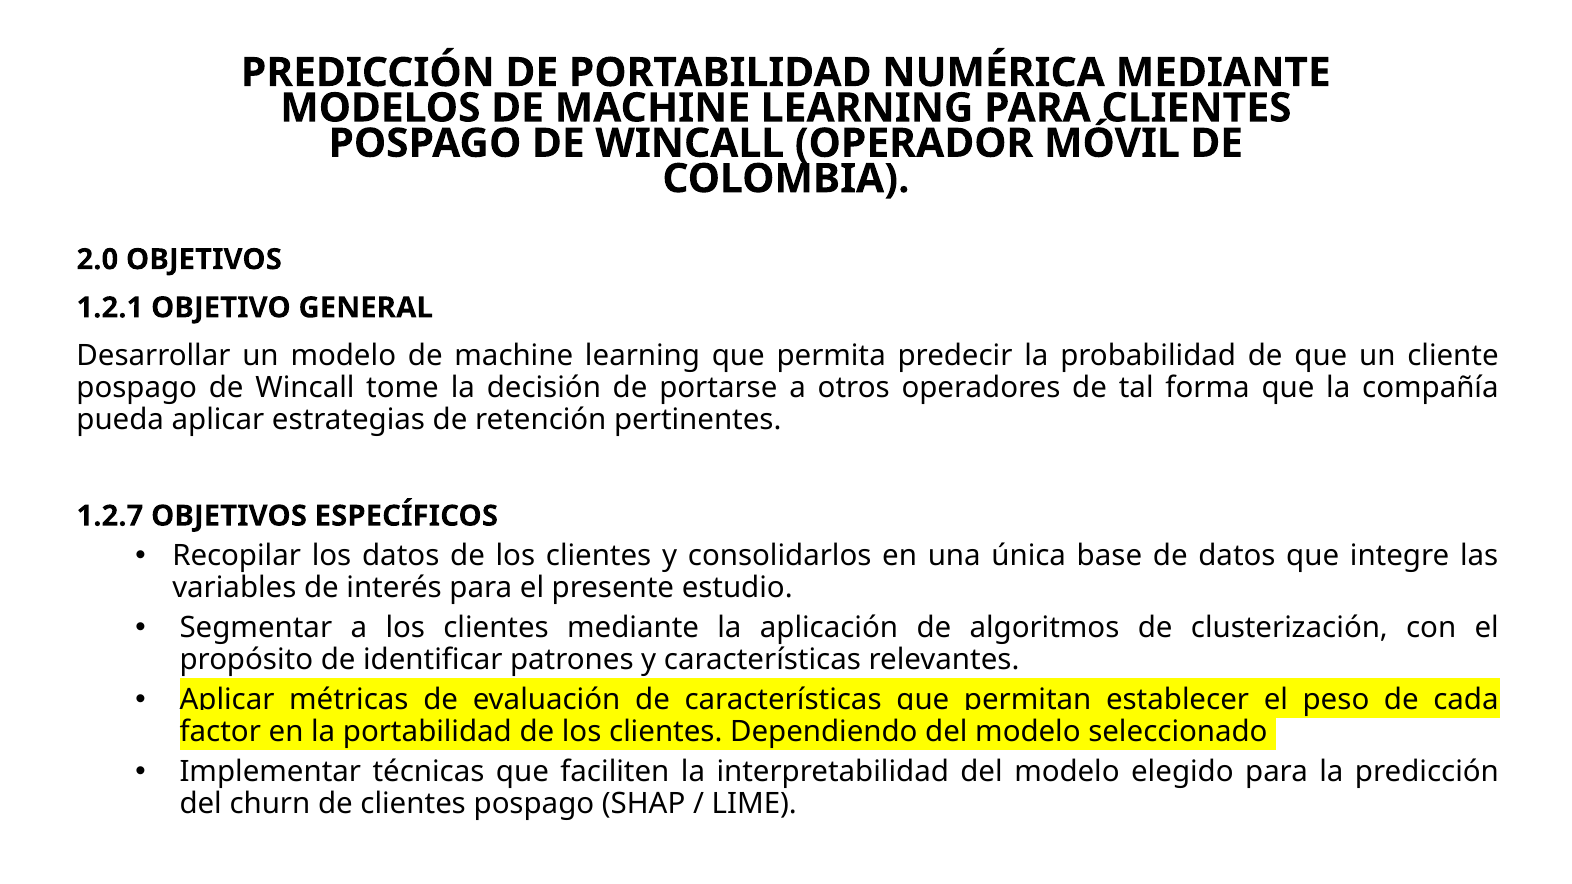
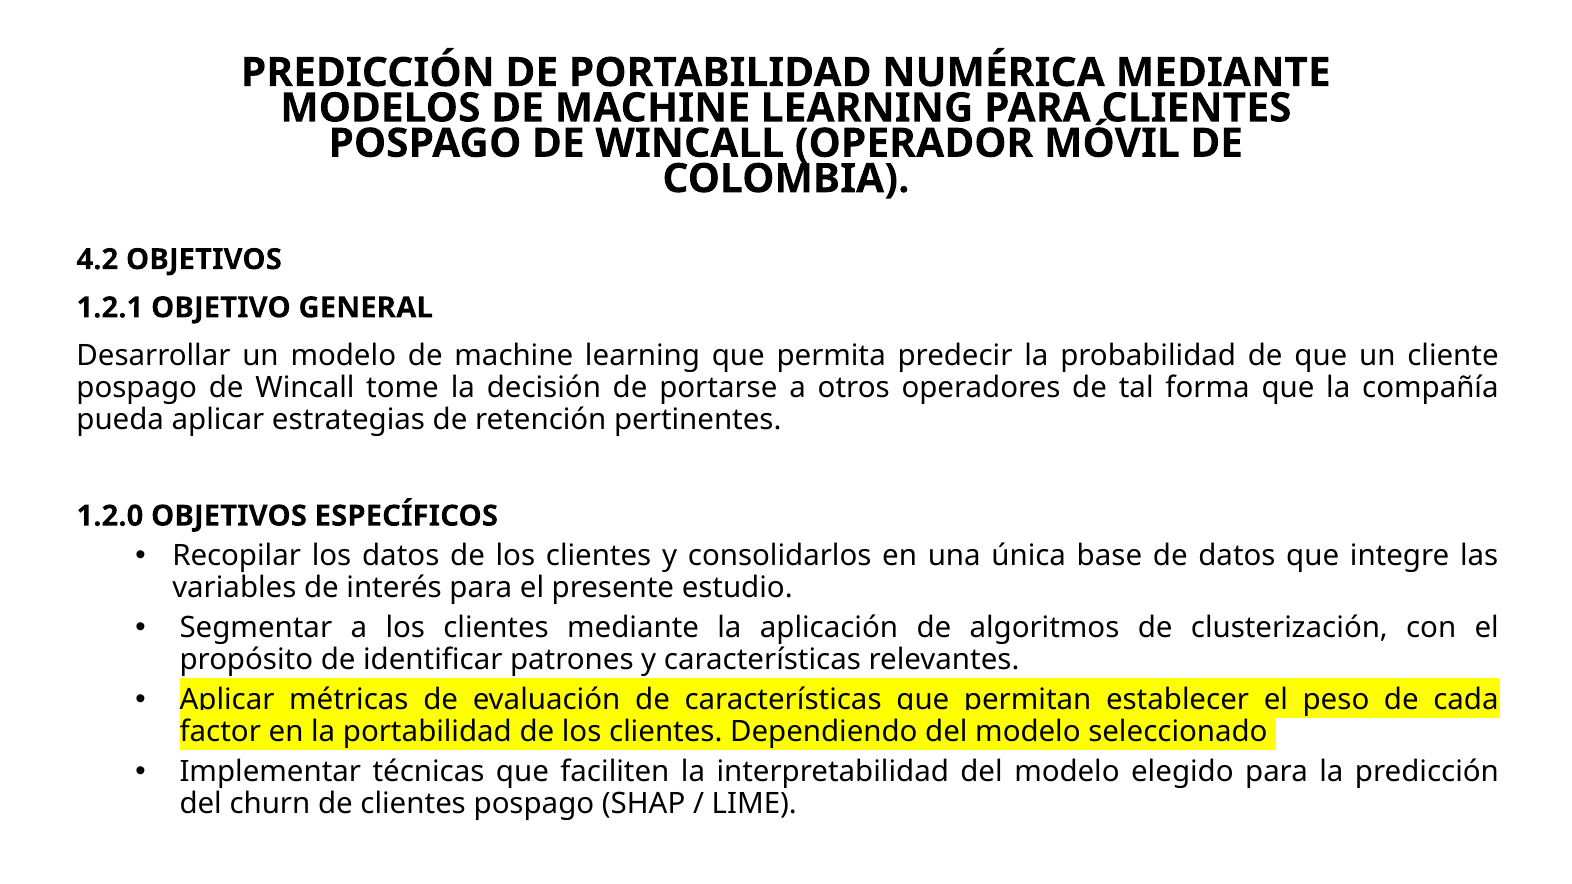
2.0: 2.0 -> 4.2
1.2.7: 1.2.7 -> 1.2.0
